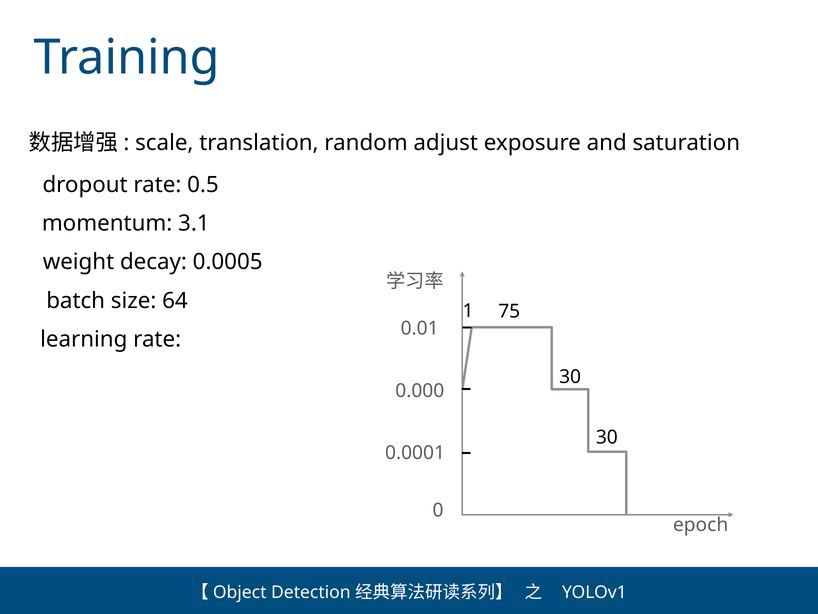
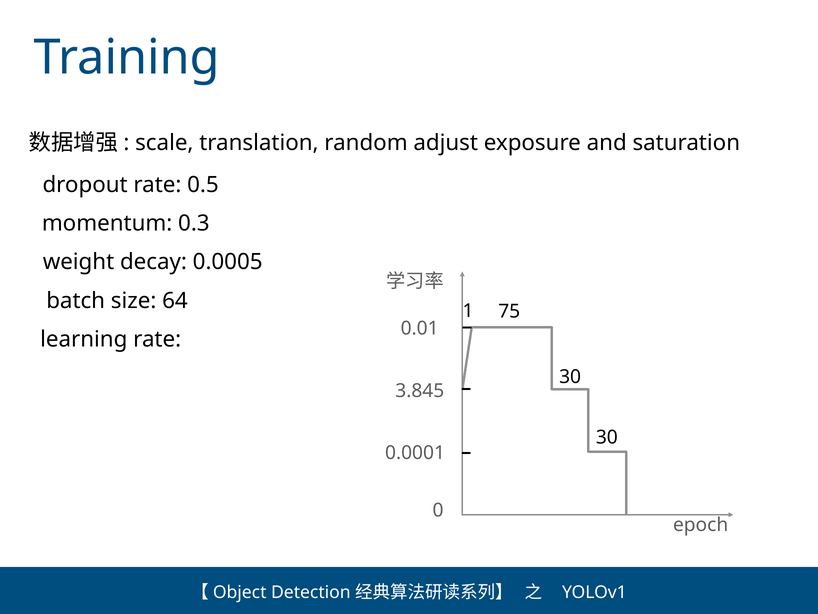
3.1: 3.1 -> 0.3
0.000: 0.000 -> 3.845
